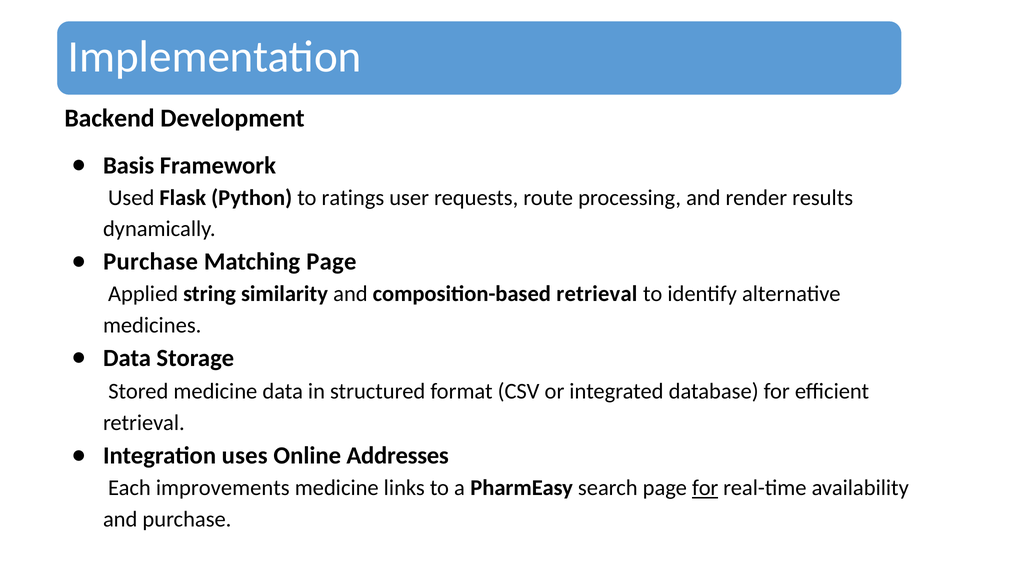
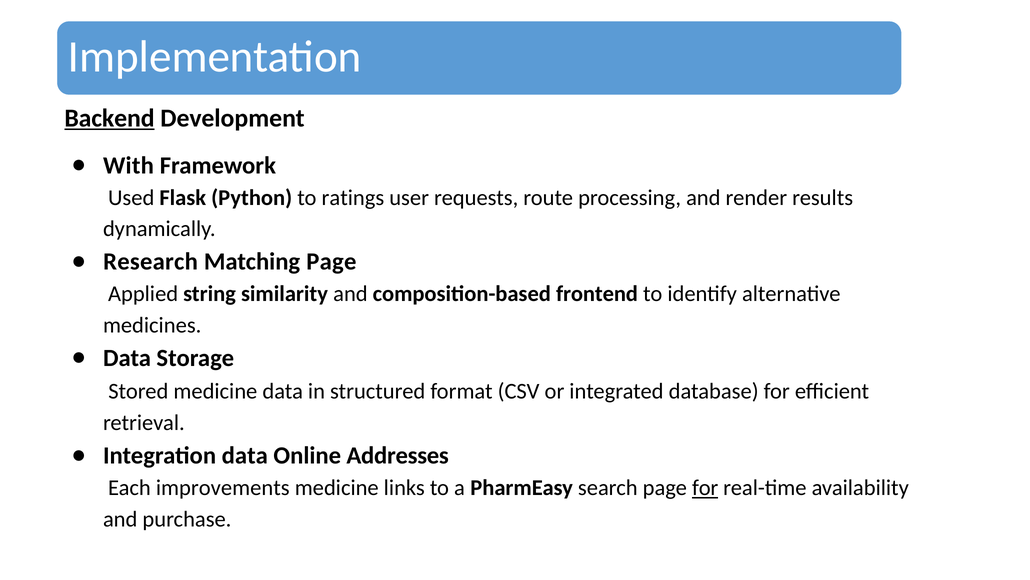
Backend underline: none -> present
Basis: Basis -> With
Purchase at (151, 262): Purchase -> Research
composition-based retrieval: retrieval -> frontend
Integration uses: uses -> data
